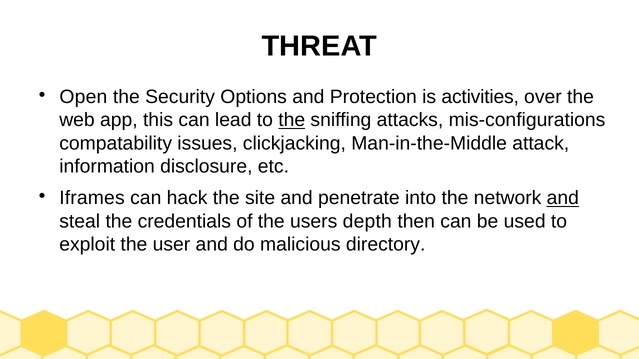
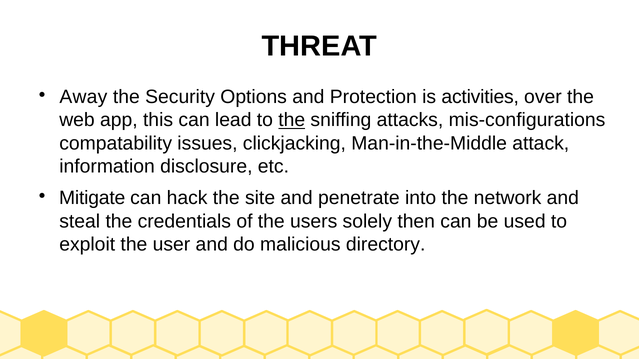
Open: Open -> Away
Iframes: Iframes -> Mitigate
and at (563, 198) underline: present -> none
depth: depth -> solely
